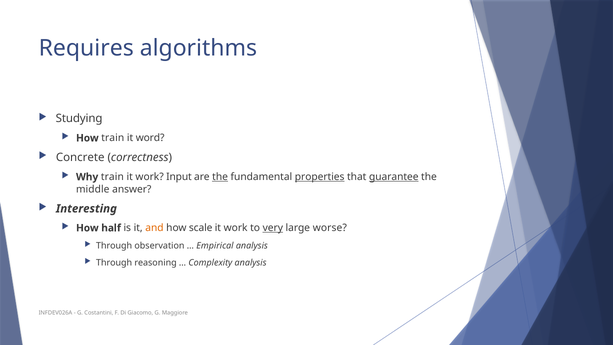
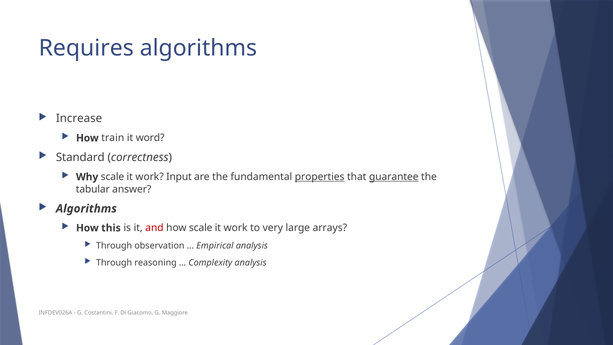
Studying: Studying -> Increase
Concrete: Concrete -> Standard
Why train: train -> scale
the at (220, 177) underline: present -> none
middle: middle -> tabular
Interesting at (86, 209): Interesting -> Algorithms
half: half -> this
and colour: orange -> red
very underline: present -> none
worse: worse -> arrays
